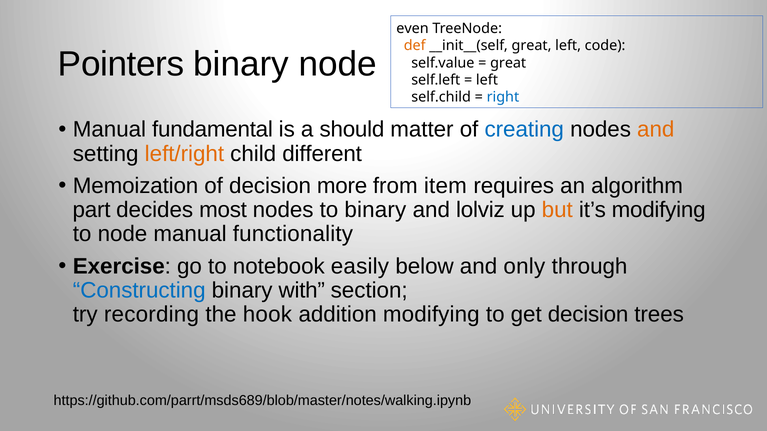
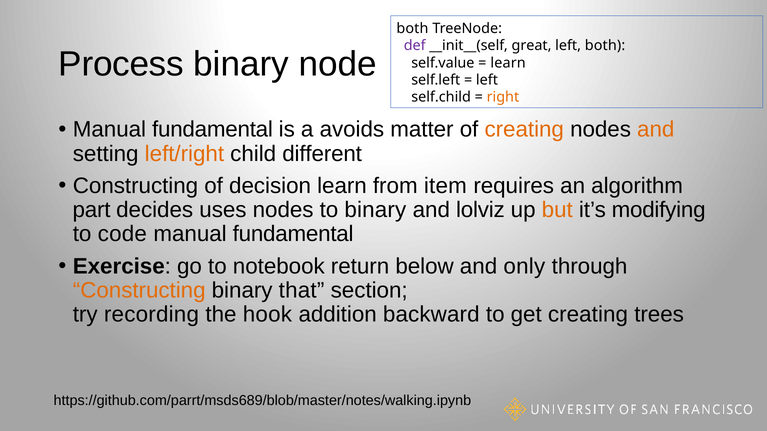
even at (412, 28): even -> both
def colour: orange -> purple
left code: code -> both
Pointers: Pointers -> Process
great at (508, 63): great -> learn
right colour: blue -> orange
should: should -> avoids
creating at (524, 130) colour: blue -> orange
Memoization at (136, 186): Memoization -> Constructing
decision more: more -> learn
most: most -> uses
to node: node -> code
functionality at (293, 234): functionality -> fundamental
easily: easily -> return
Constructing at (139, 291) colour: blue -> orange
with: with -> that
addition modifying: modifying -> backward
get decision: decision -> creating
